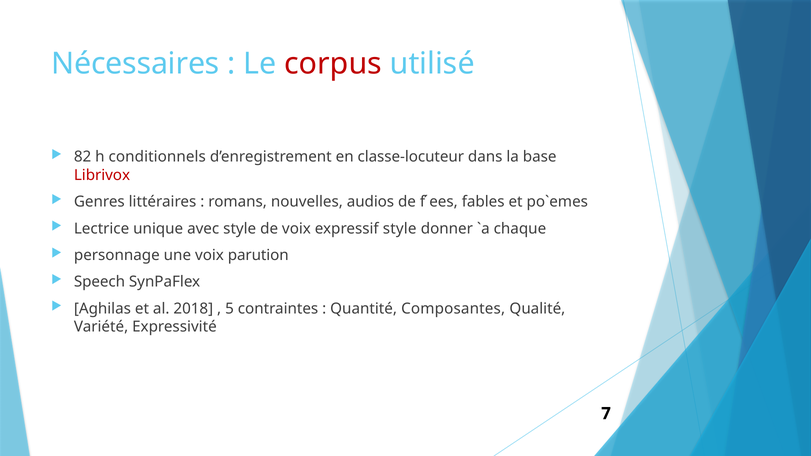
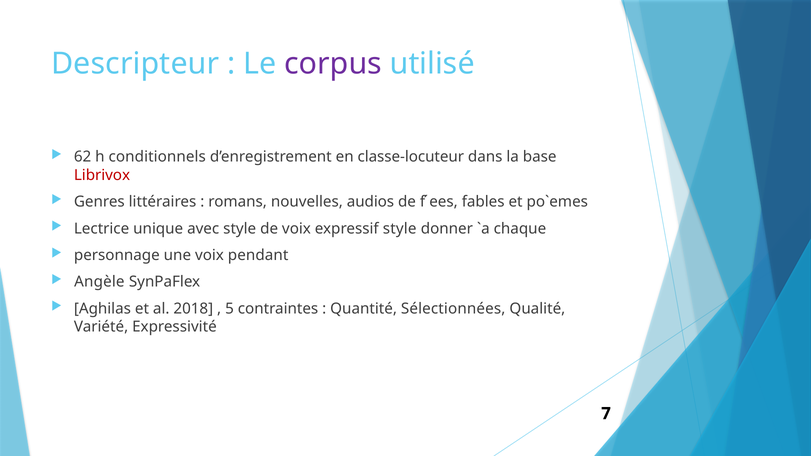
Nécessaires: Nécessaires -> Descripteur
corpus colour: red -> purple
82: 82 -> 62
parution: parution -> pendant
Speech: Speech -> Angèle
Composantes: Composantes -> Sélectionnées
